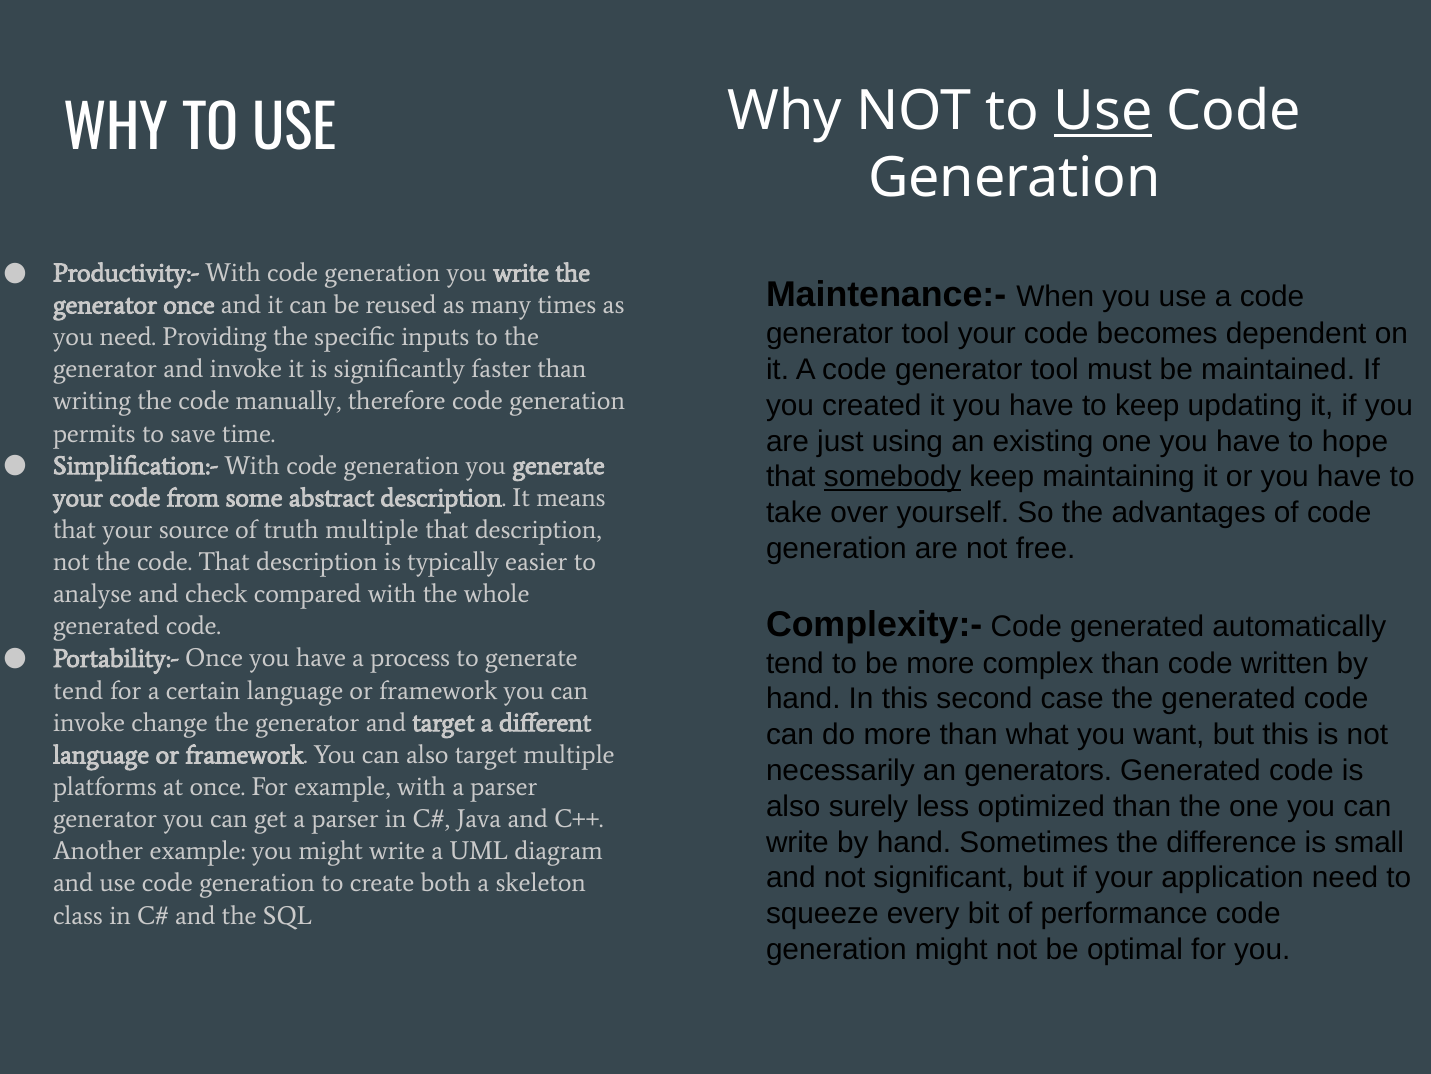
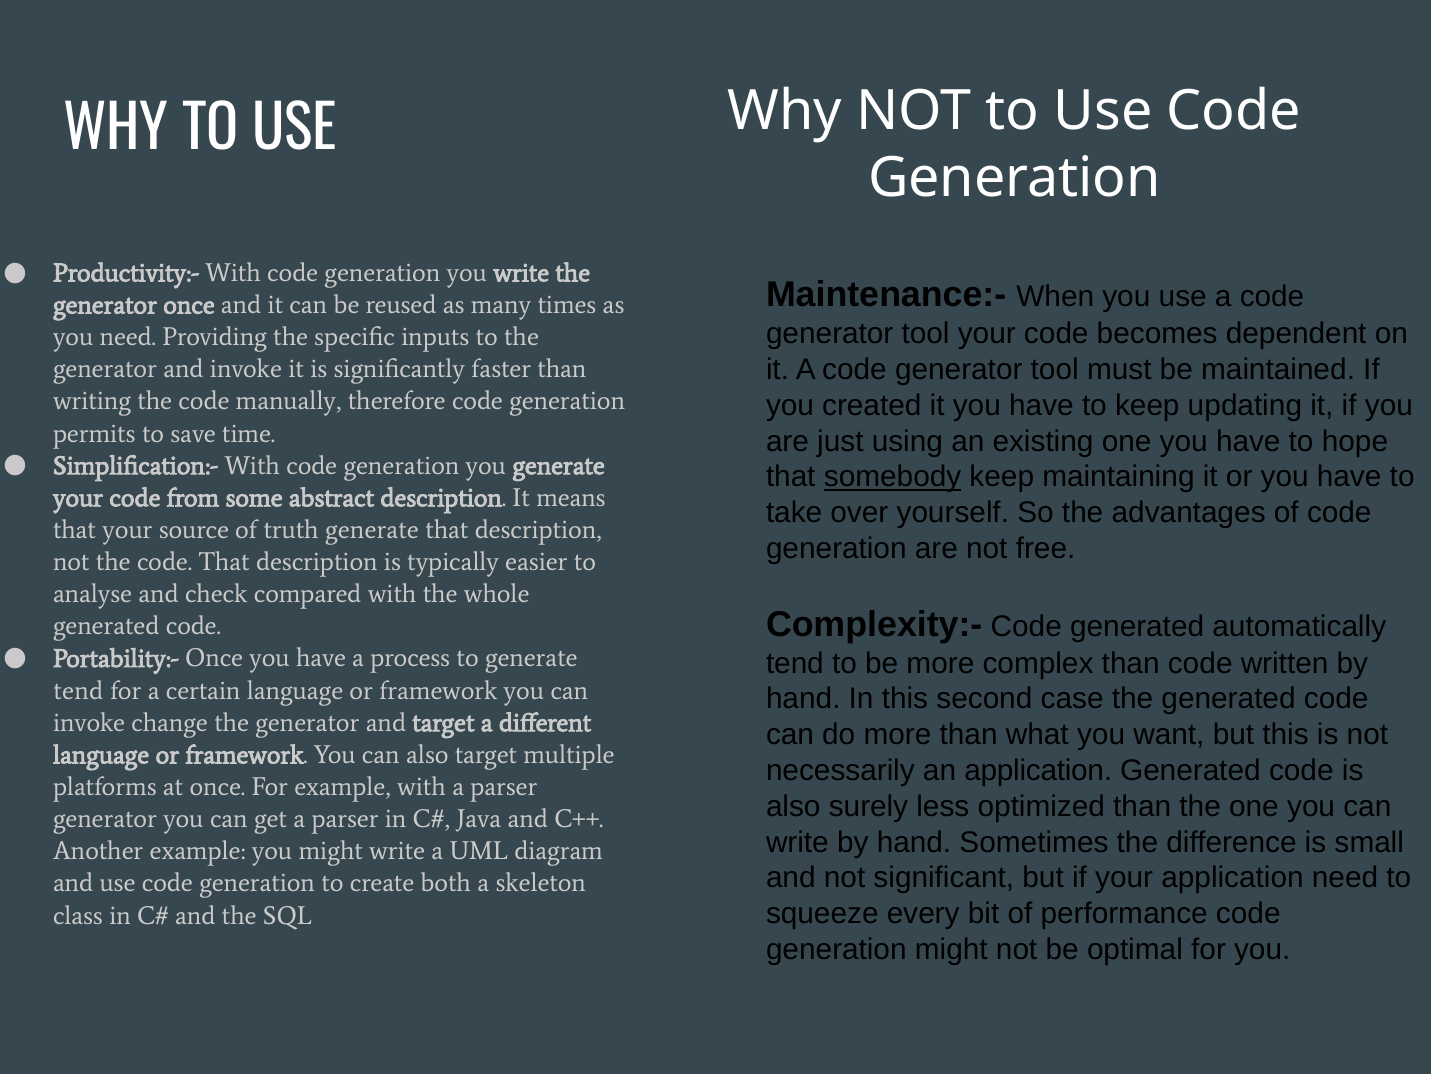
Use at (1103, 111) underline: present -> none
truth multiple: multiple -> generate
an generators: generators -> application
